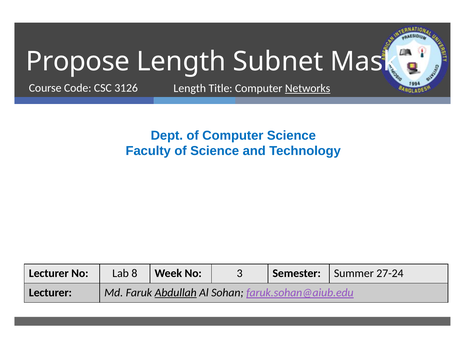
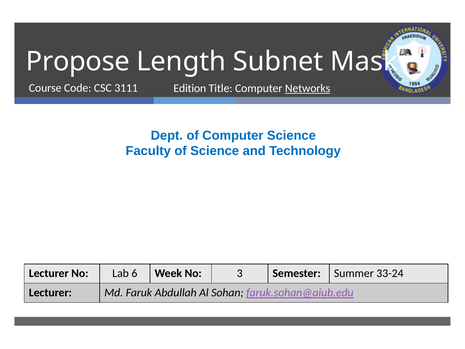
3126: 3126 -> 3111
Length at (190, 88): Length -> Edition
8: 8 -> 6
27-24: 27-24 -> 33-24
Abdullah underline: present -> none
